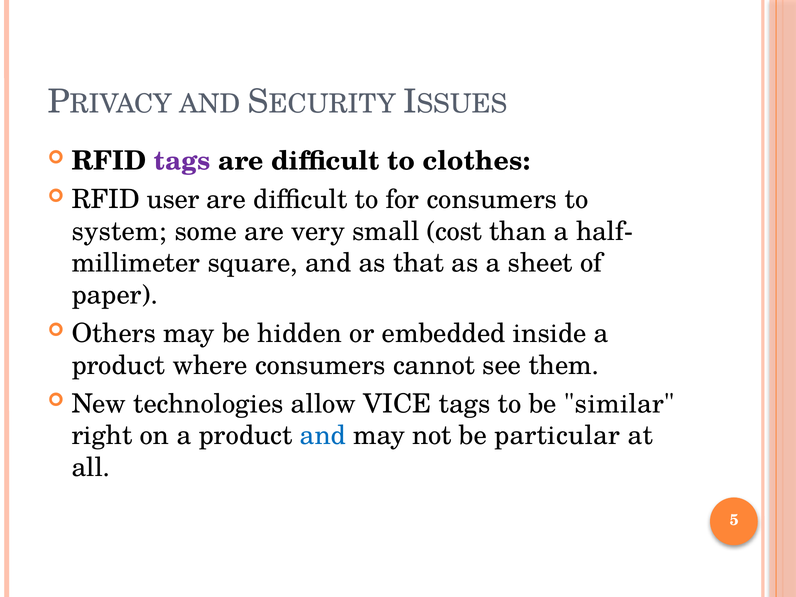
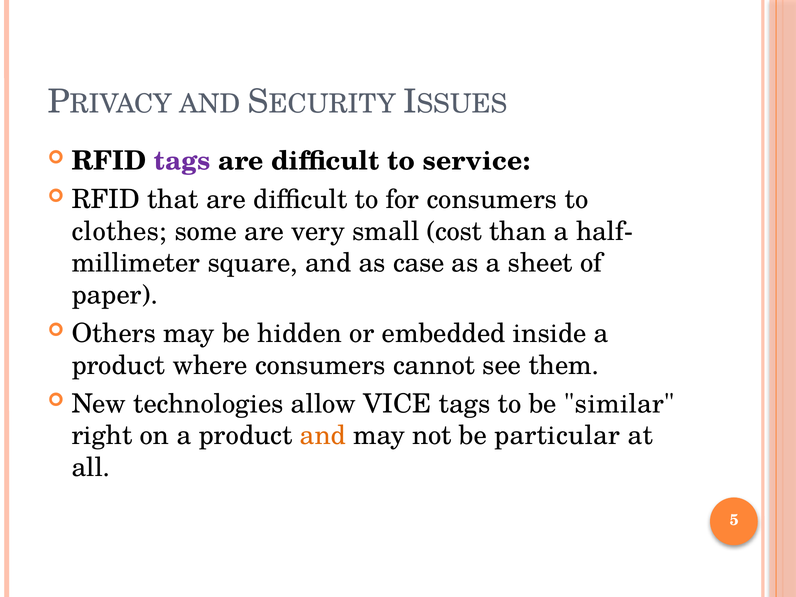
clothes: clothes -> service
user: user -> that
system: system -> clothes
that: that -> case
and at (323, 436) colour: blue -> orange
